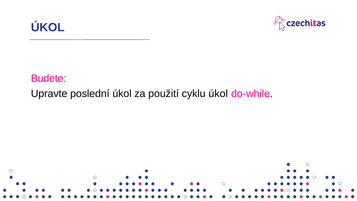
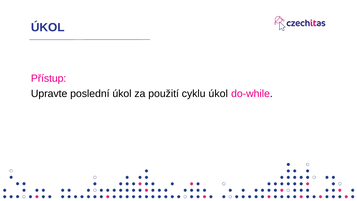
Budete: Budete -> Přístup
